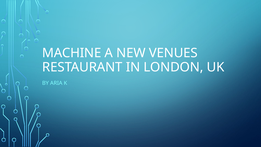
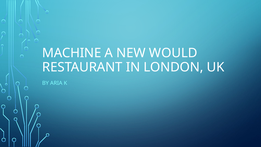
VENUES: VENUES -> WOULD
